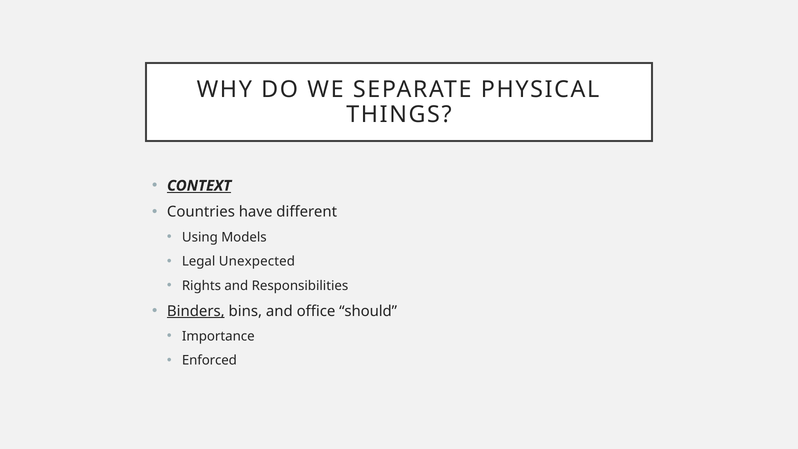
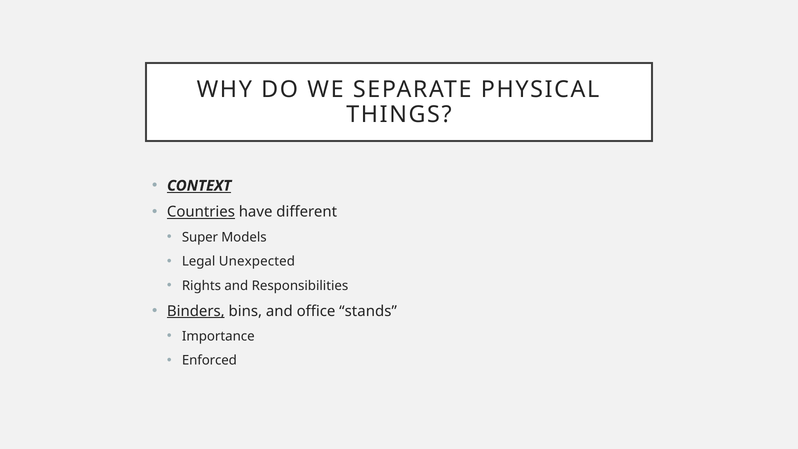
Countries underline: none -> present
Using: Using -> Super
should: should -> stands
